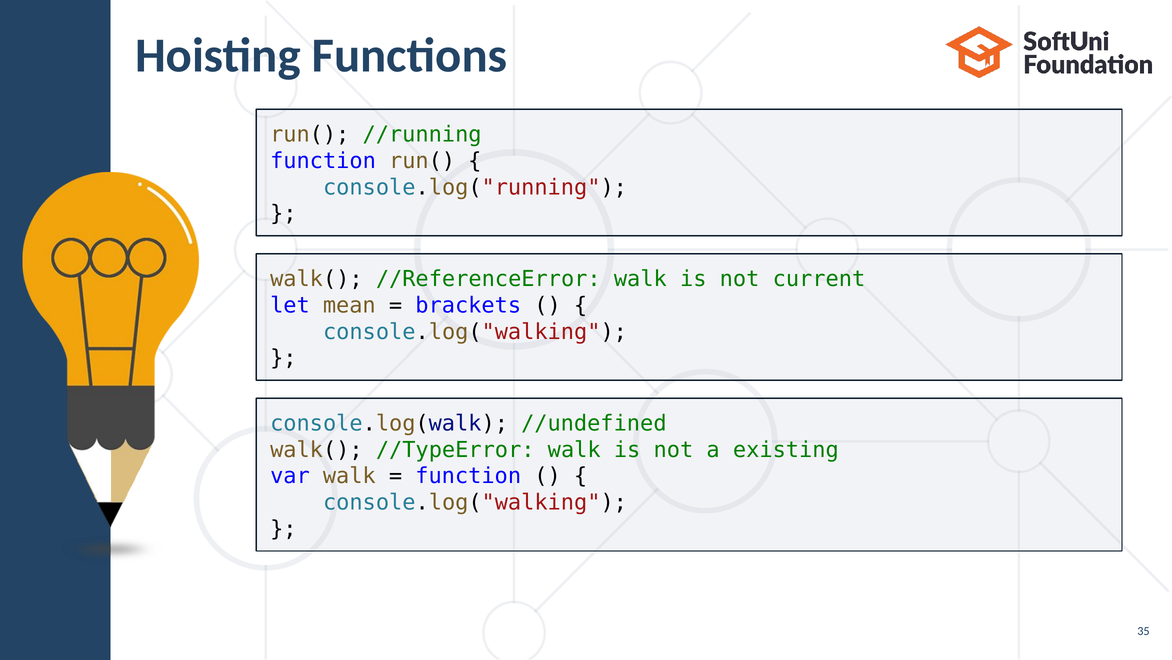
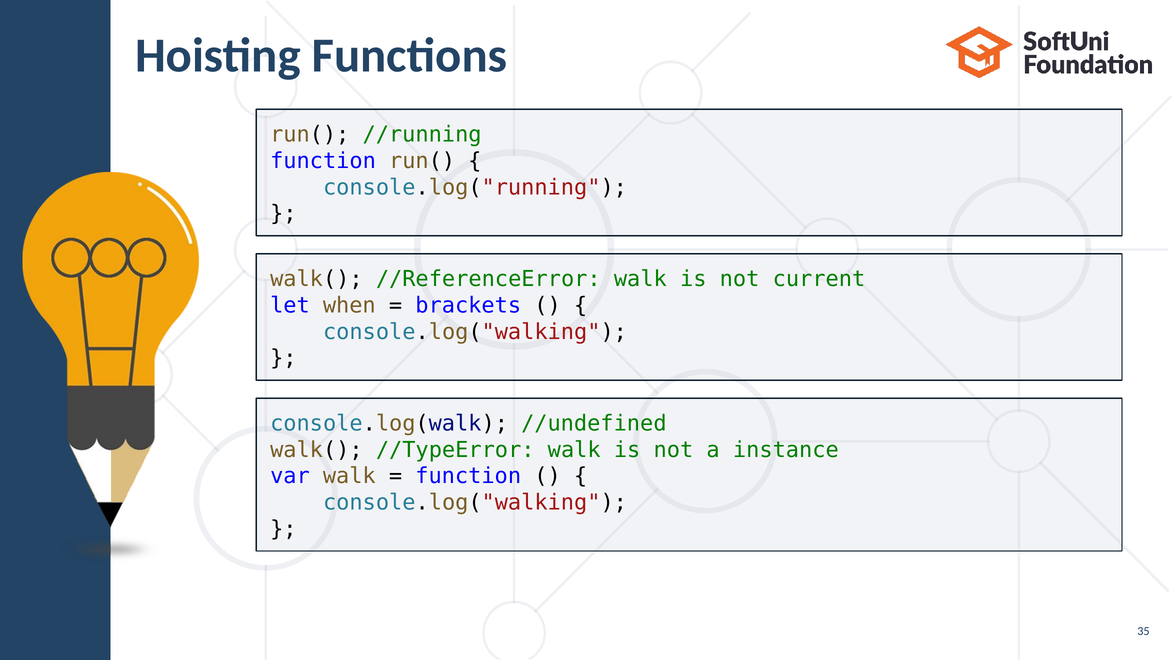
mean: mean -> when
existing: existing -> instance
